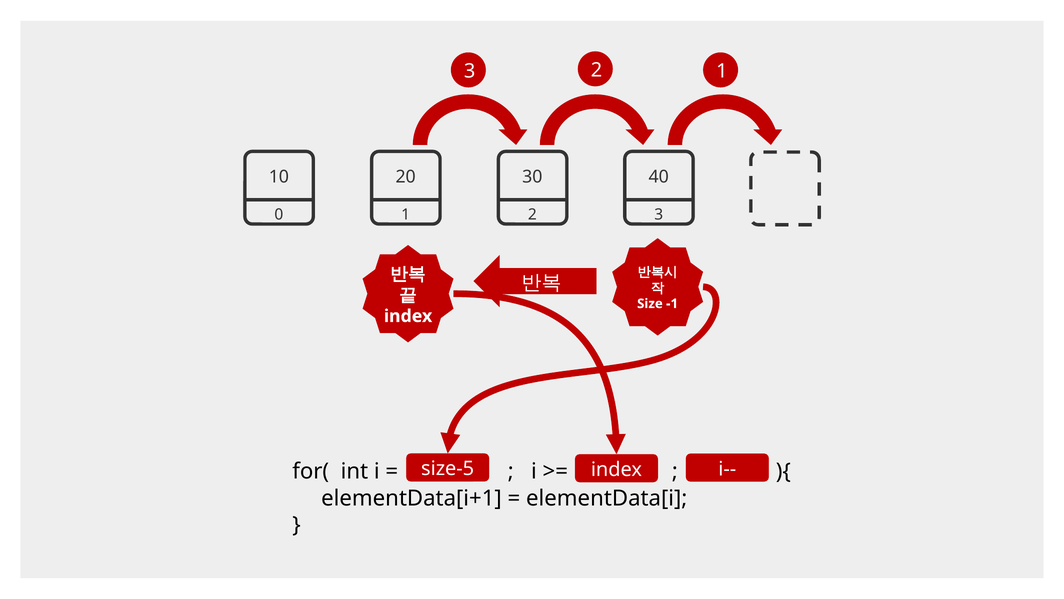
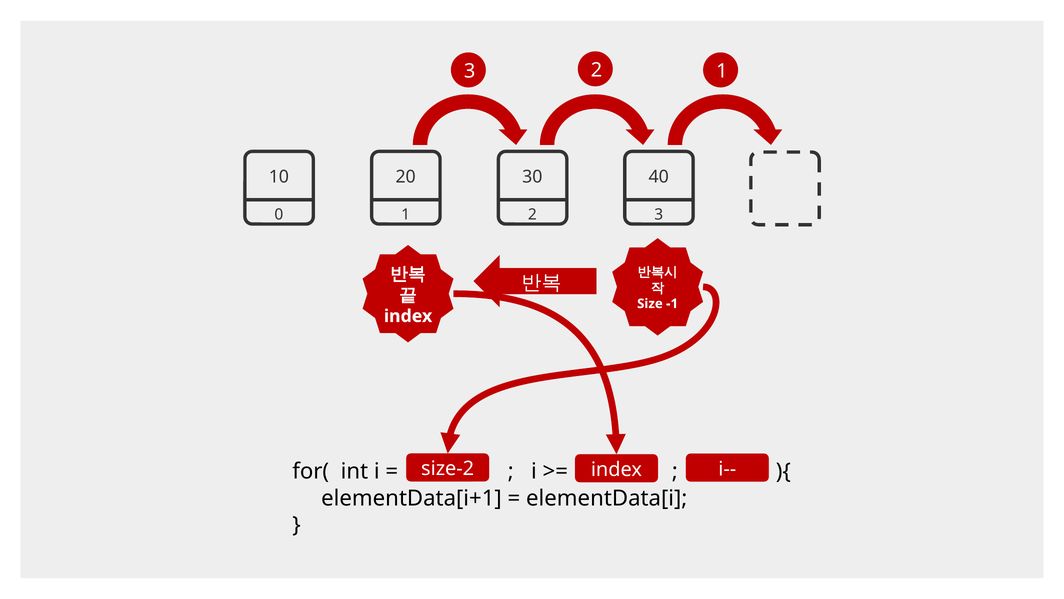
size-5: size-5 -> size-2
